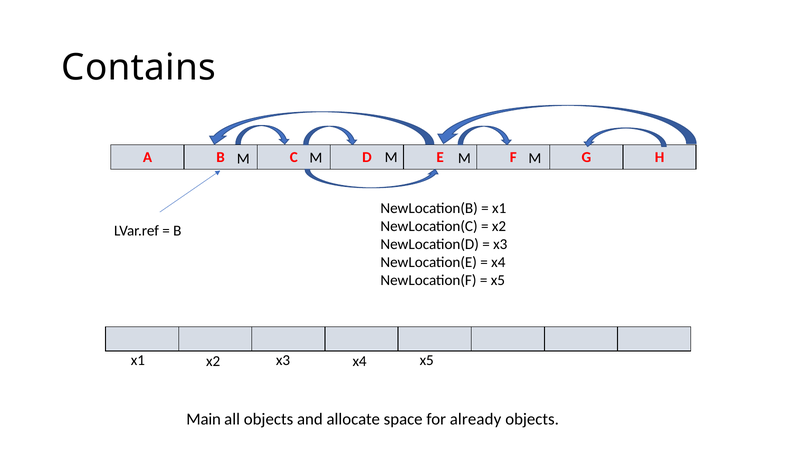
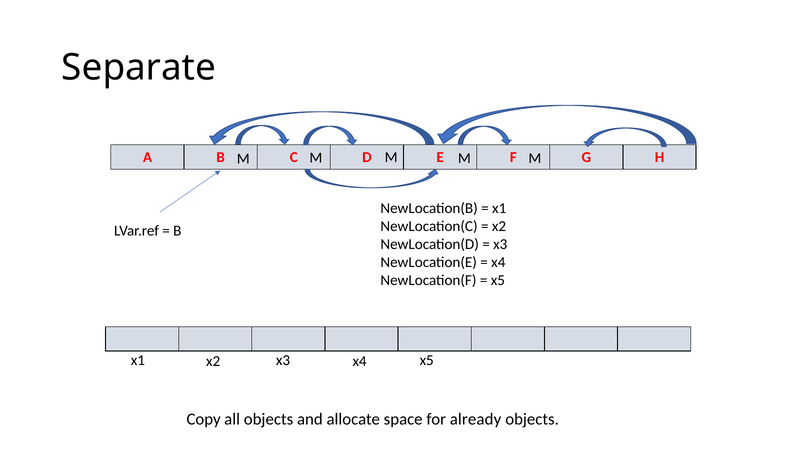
Contains: Contains -> Separate
Main: Main -> Copy
